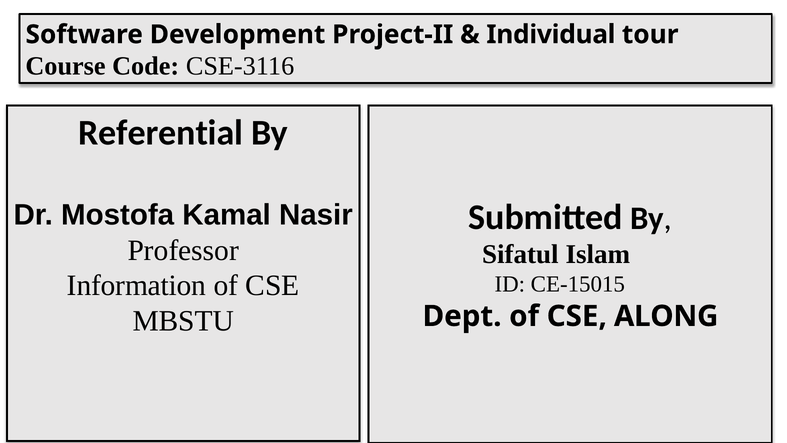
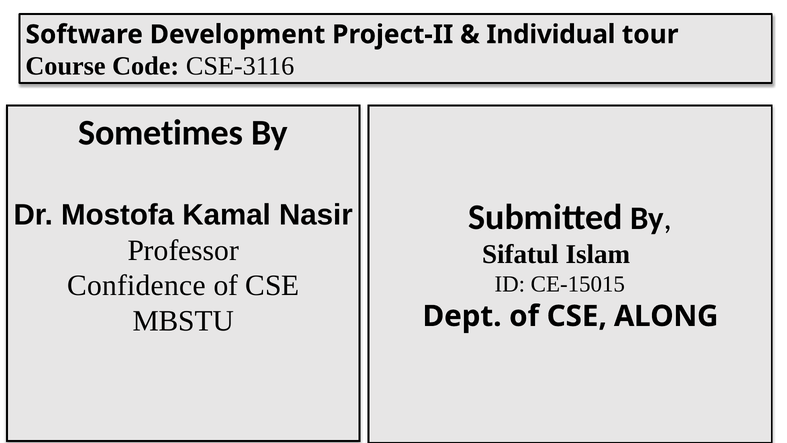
Referential: Referential -> Sometimes
Information: Information -> Confidence
